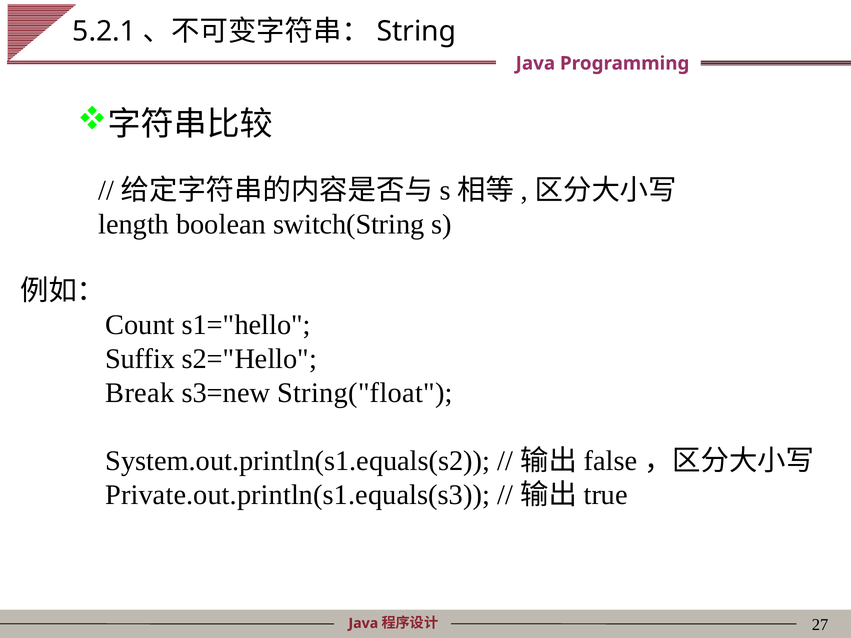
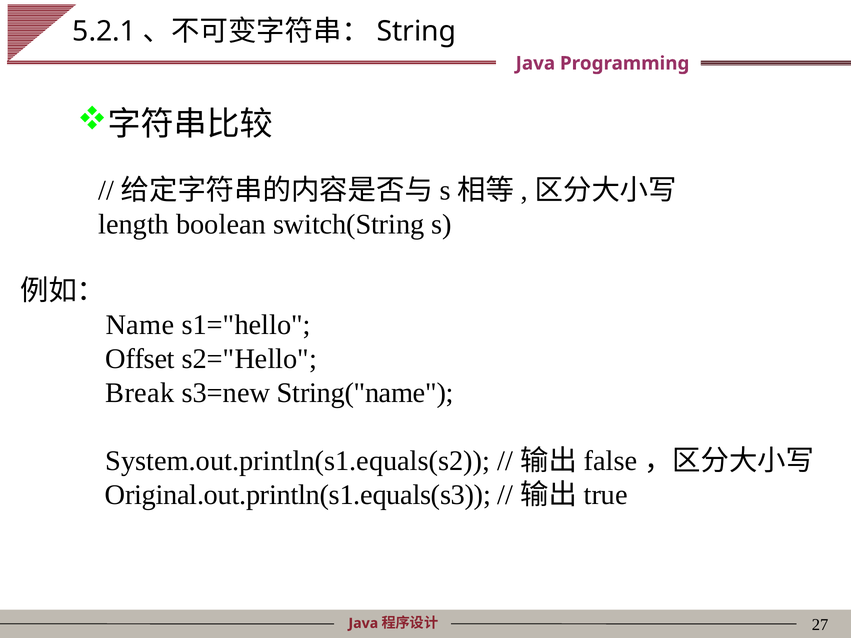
Count: Count -> Name
Suffix: Suffix -> Offset
String("float: String("float -> String("name
Private.out.println(s1.equals(s3: Private.out.println(s1.equals(s3 -> Original.out.println(s1.equals(s3
